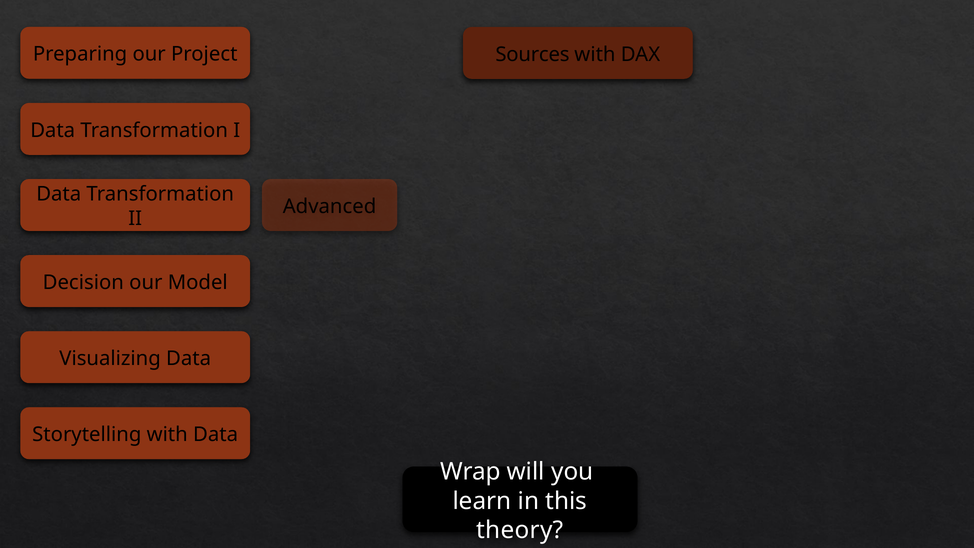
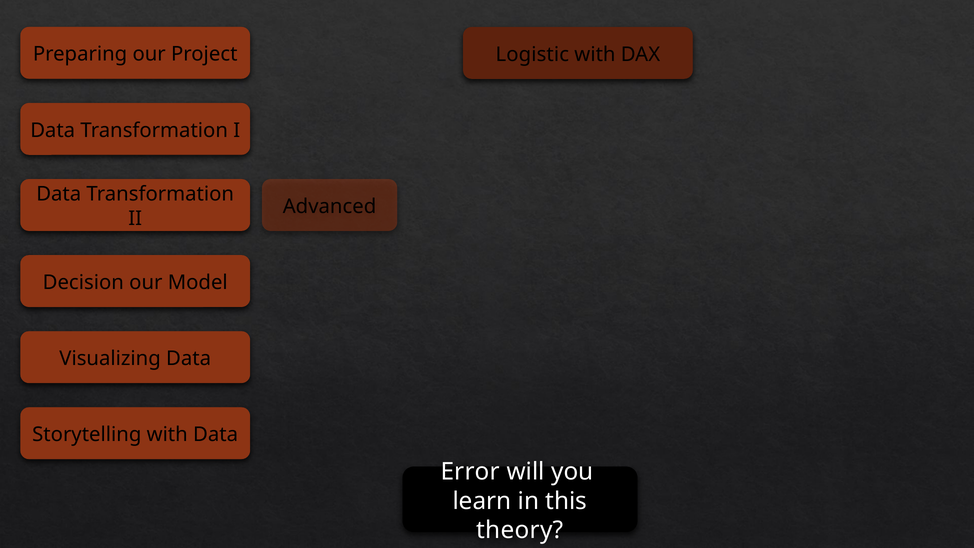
Sources: Sources -> Logistic
Wrap: Wrap -> Error
